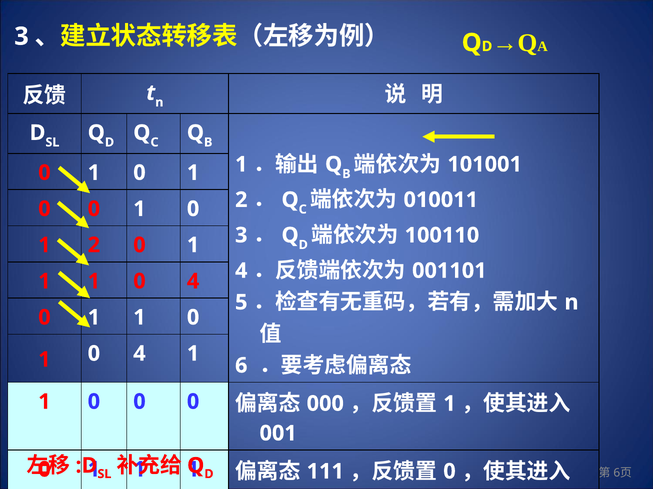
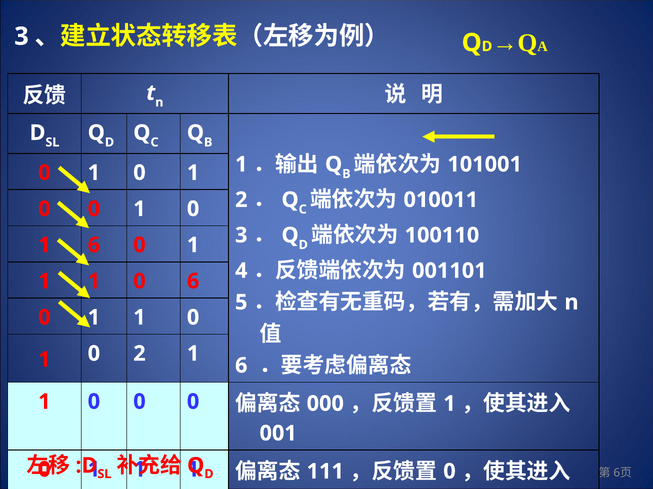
1 2: 2 -> 6
4 at (193, 282): 4 -> 6
4 at (139, 354): 4 -> 2
